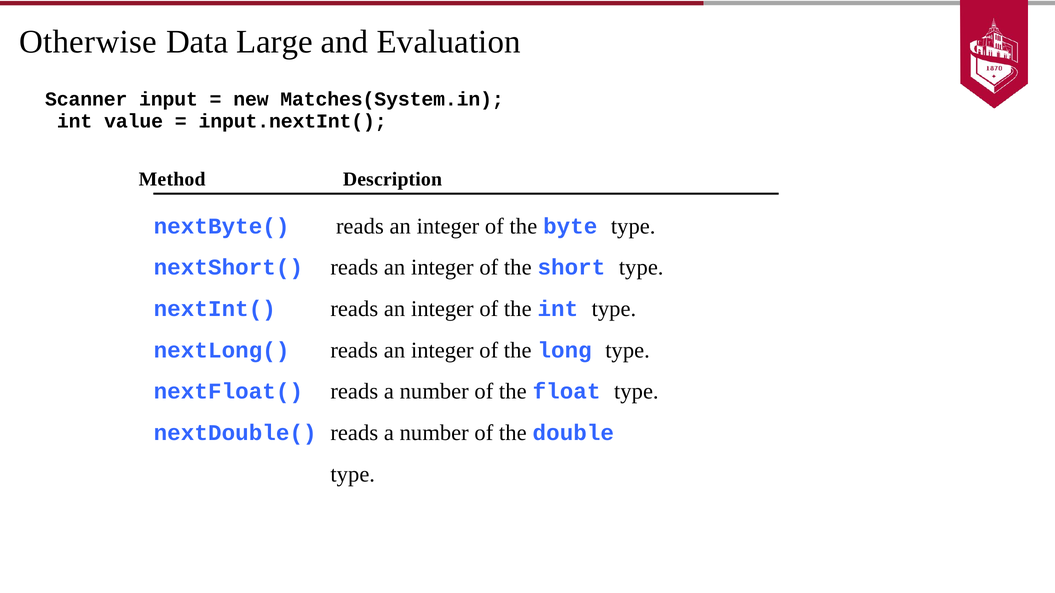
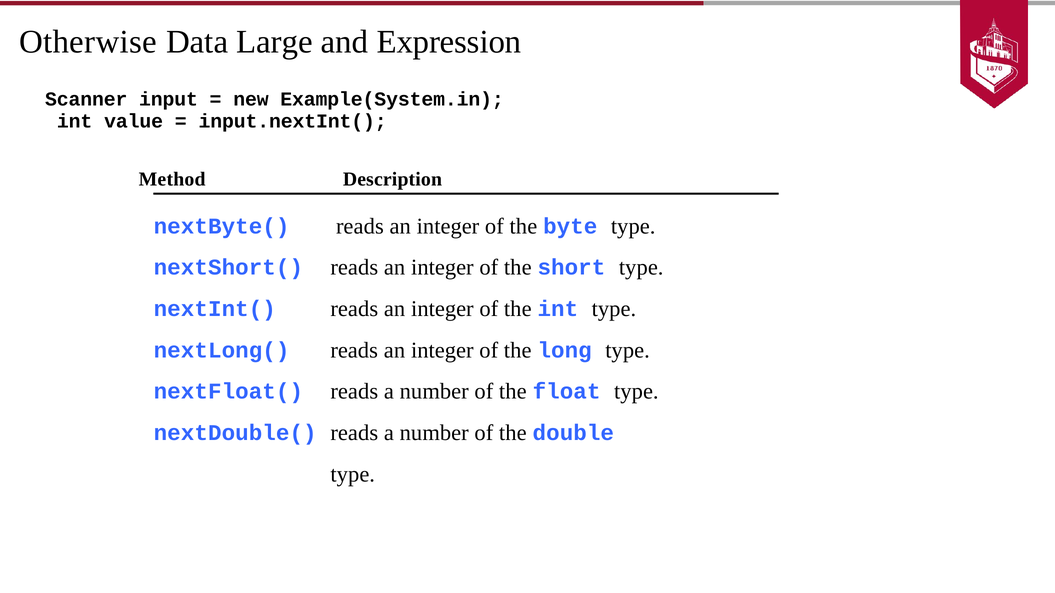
Evaluation: Evaluation -> Expression
Matches(System.in: Matches(System.in -> Example(System.in
